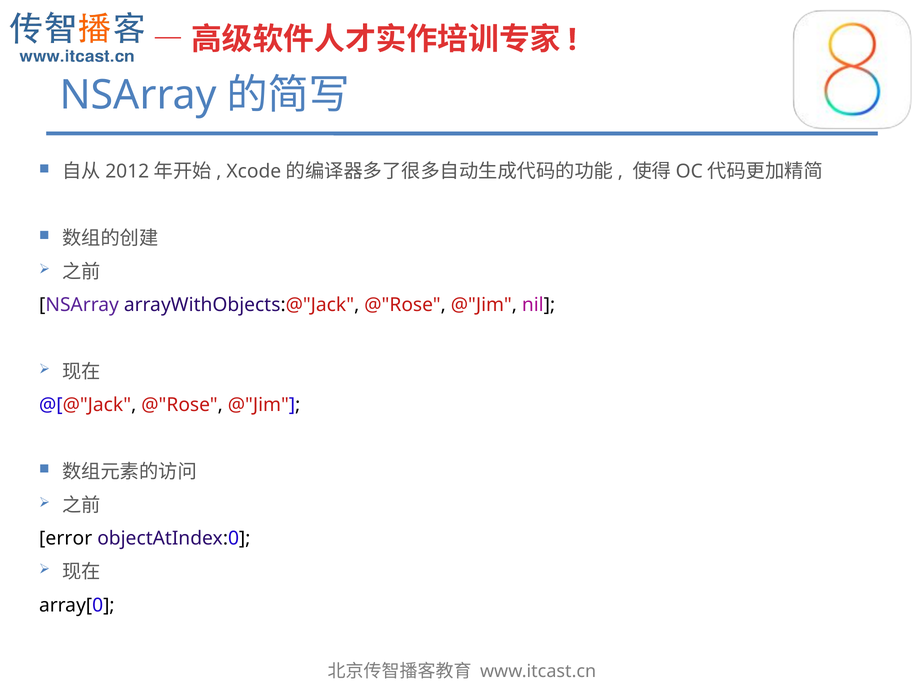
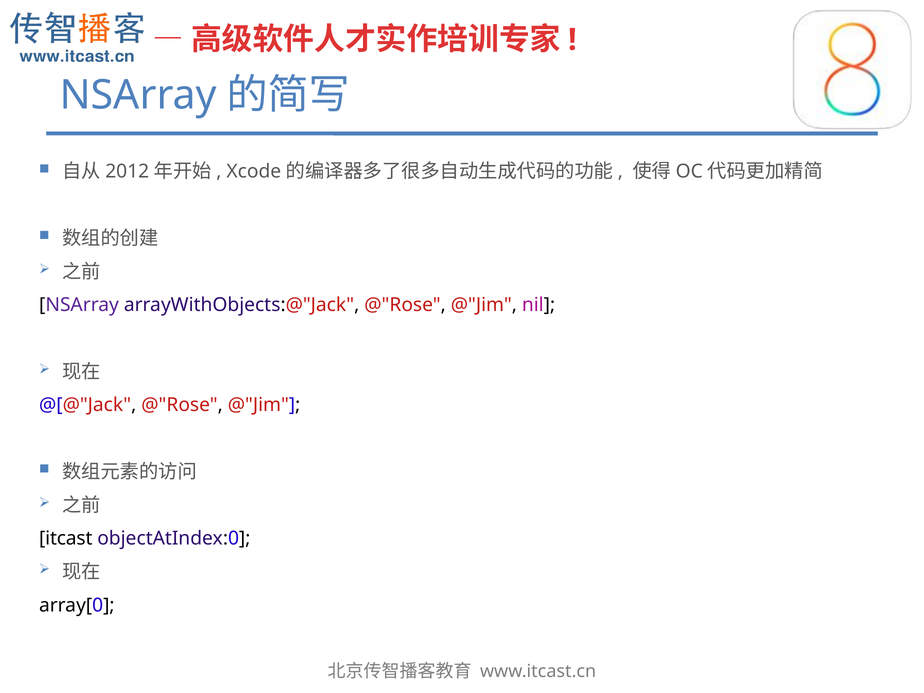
error: error -> itcast
